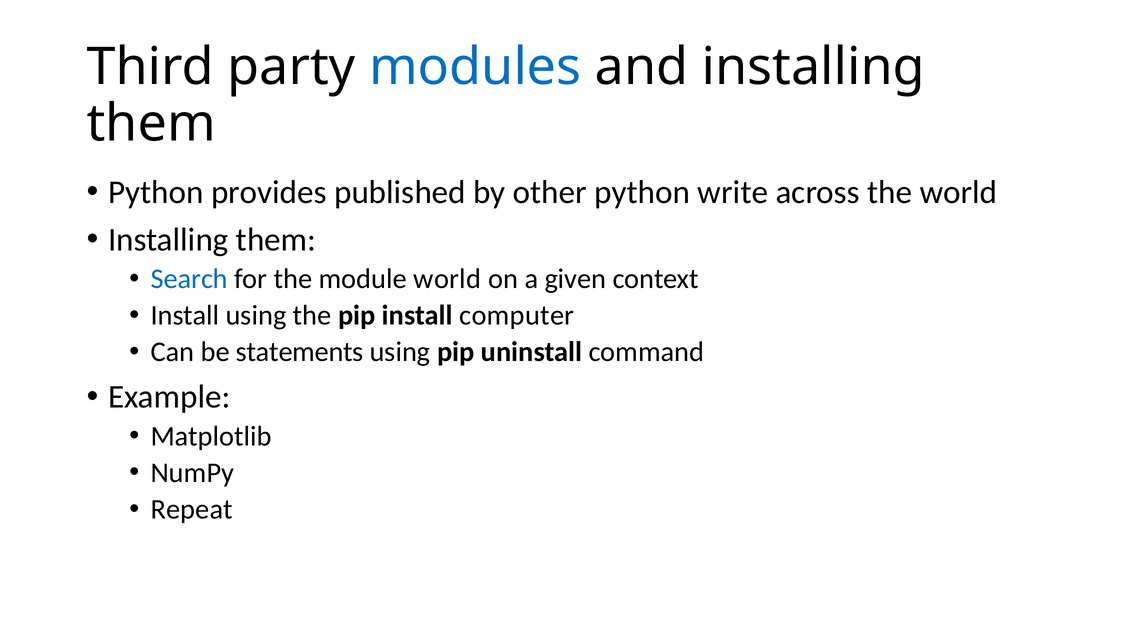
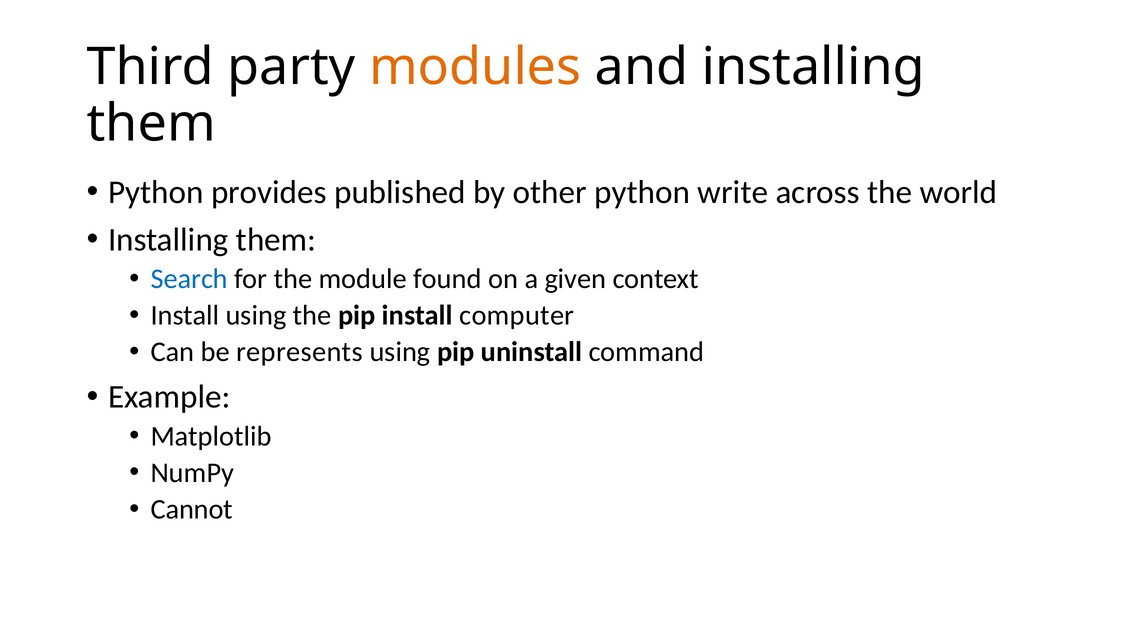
modules colour: blue -> orange
module world: world -> found
statements: statements -> represents
Repeat: Repeat -> Cannot
